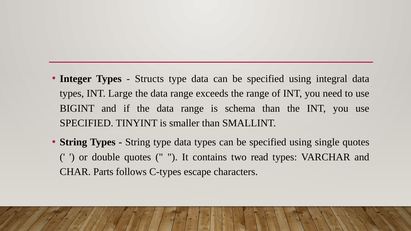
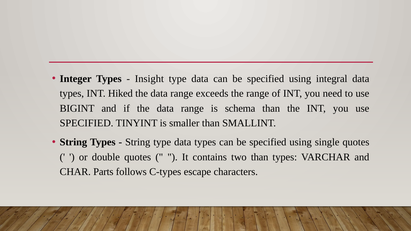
Structs: Structs -> Insight
Large: Large -> Hiked
two read: read -> than
